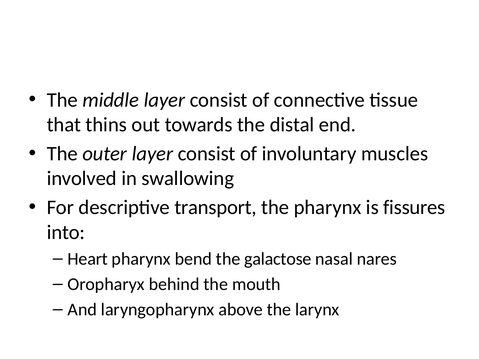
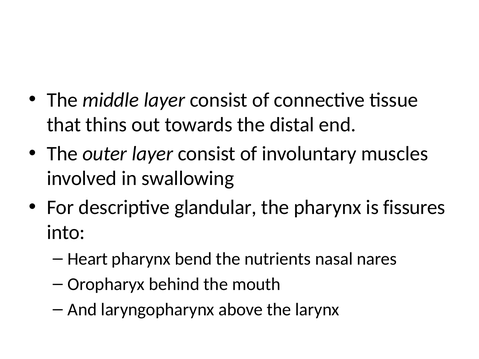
transport: transport -> glandular
galactose: galactose -> nutrients
